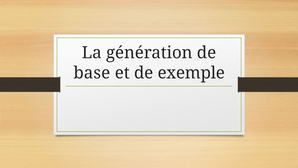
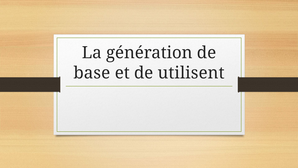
exemple: exemple -> utilisent
